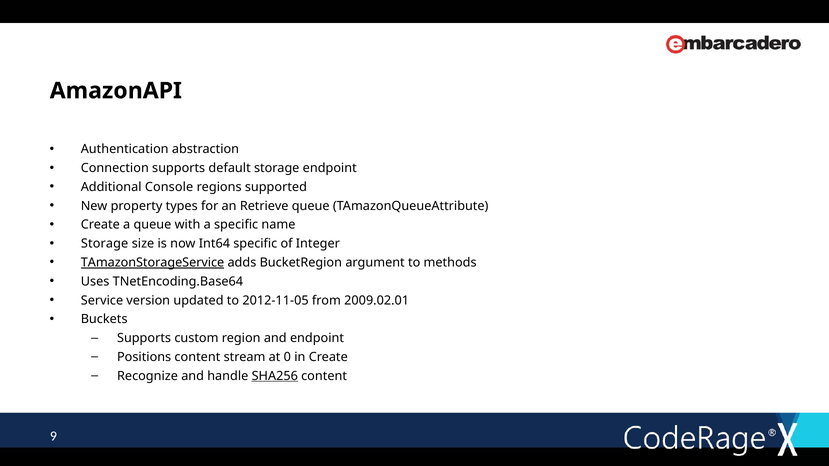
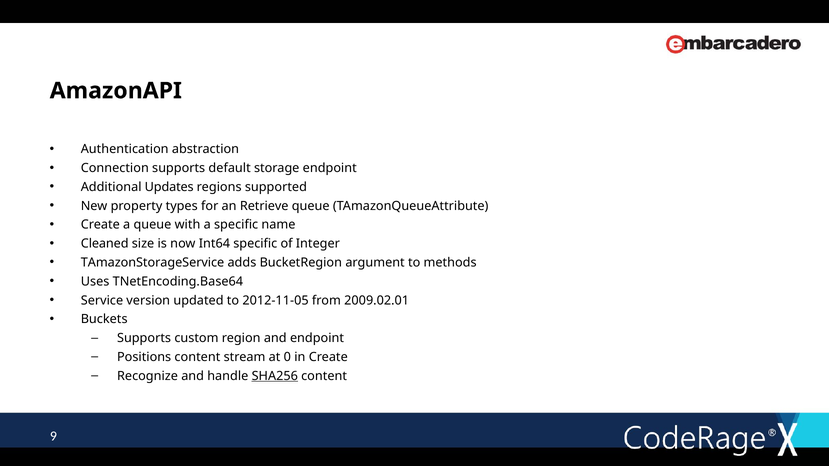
Console: Console -> Updates
Storage at (105, 244): Storage -> Cleaned
TAmazonStorageService underline: present -> none
